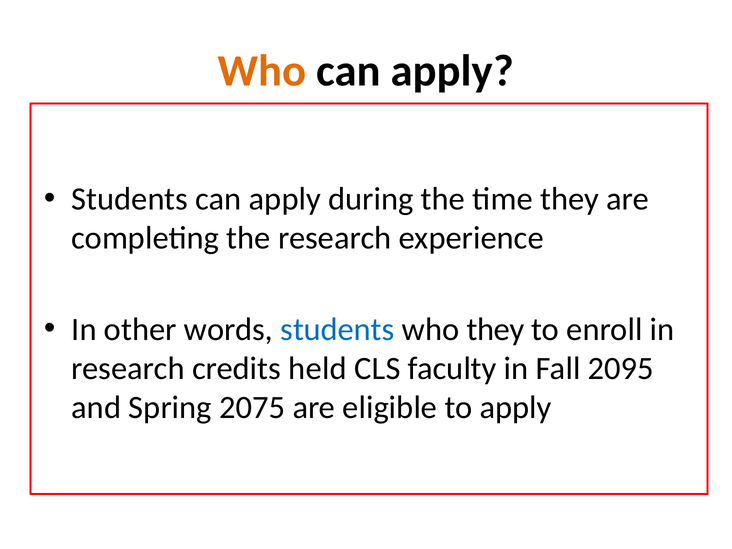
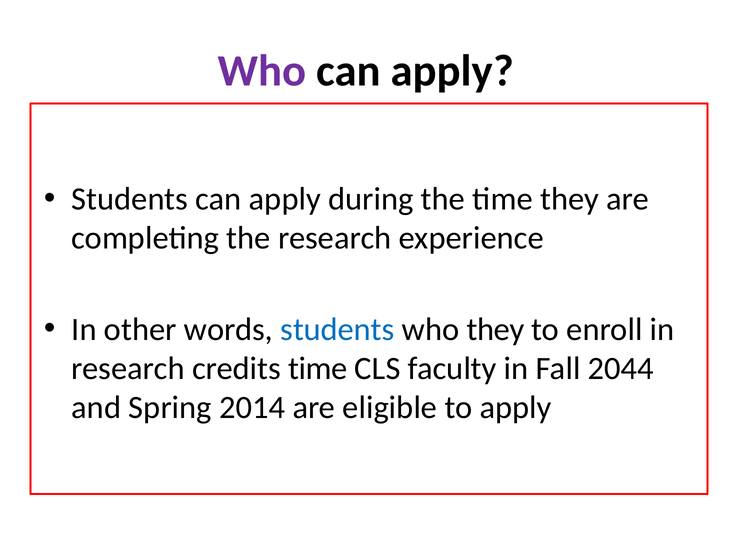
Who at (262, 71) colour: orange -> purple
credits held: held -> time
2095: 2095 -> 2044
2075: 2075 -> 2014
